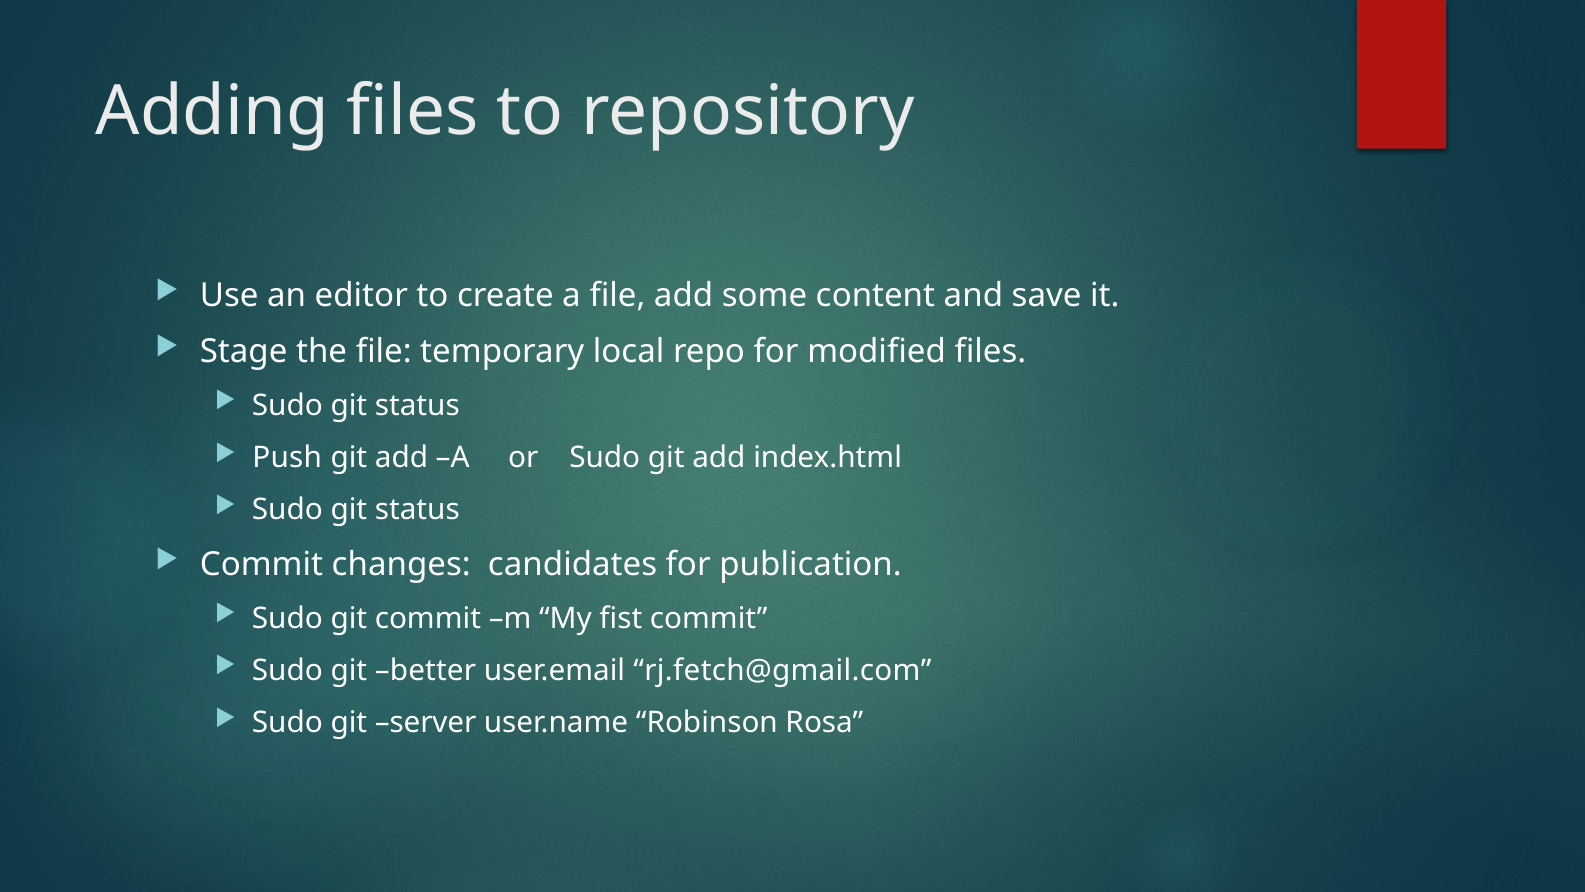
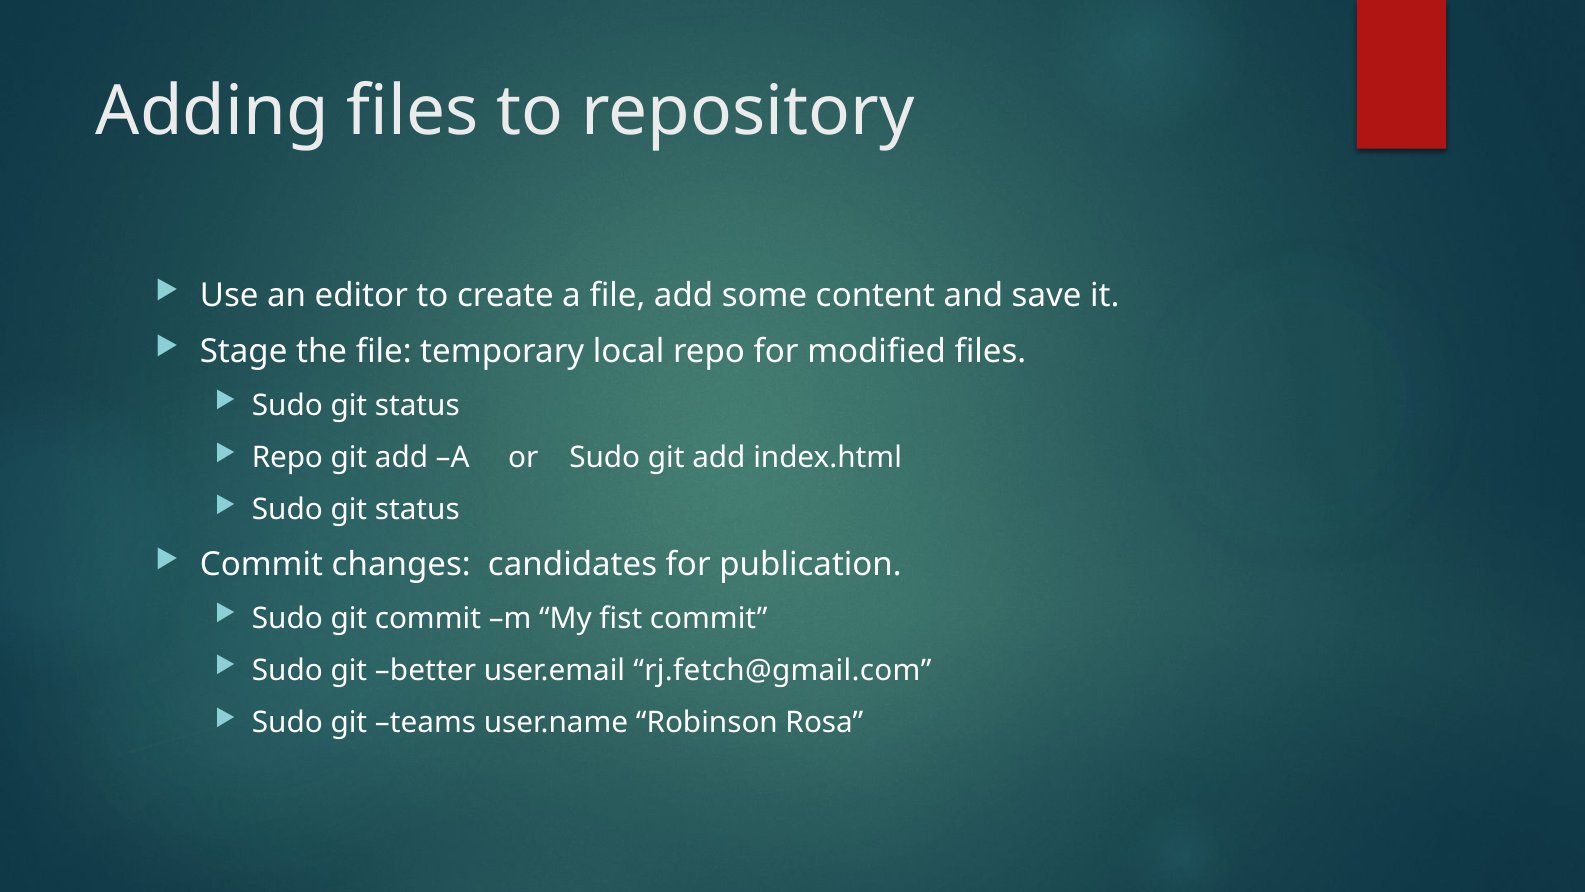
Push at (287, 457): Push -> Repo
server: server -> teams
